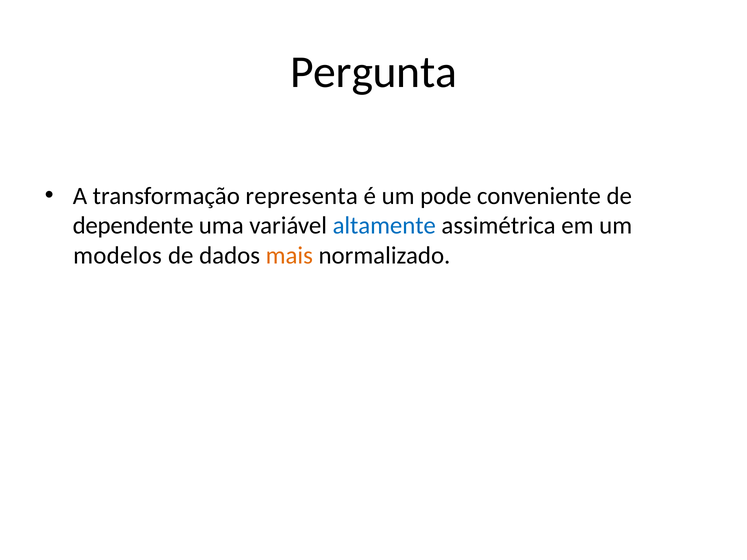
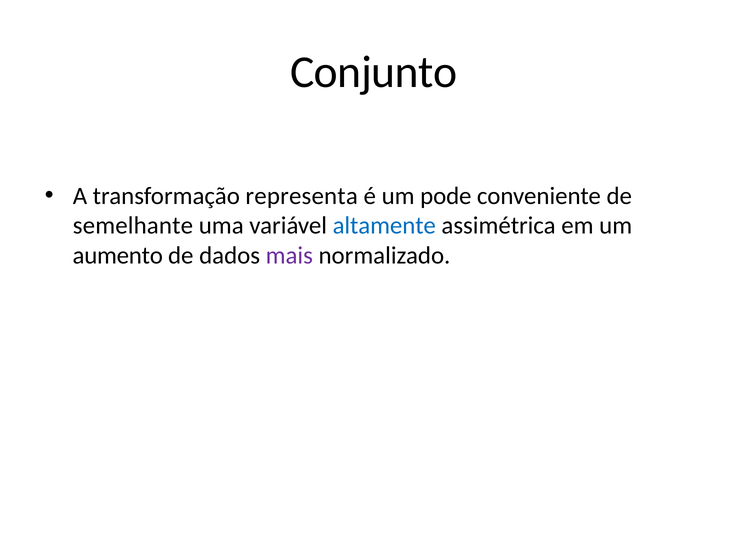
Pergunta: Pergunta -> Conjunto
dependente: dependente -> semelhante
modelos: modelos -> aumento
mais colour: orange -> purple
